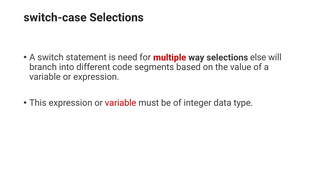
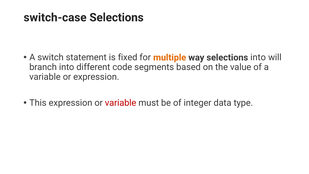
need: need -> fixed
multiple colour: red -> orange
selections else: else -> into
